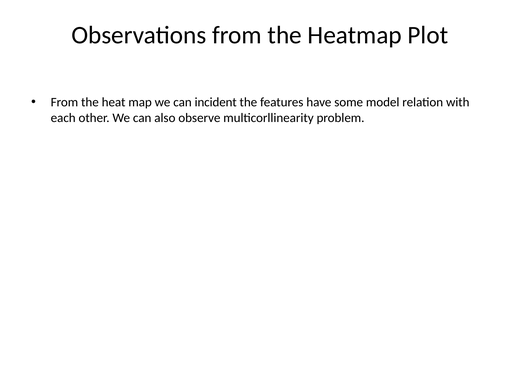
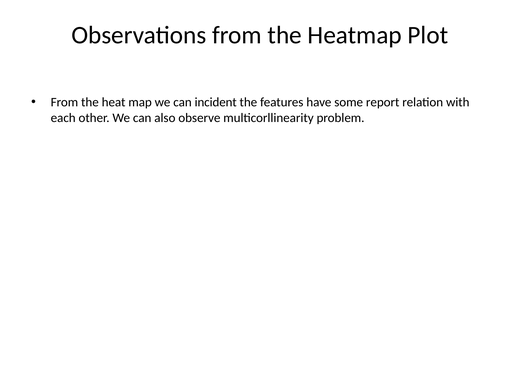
model: model -> report
